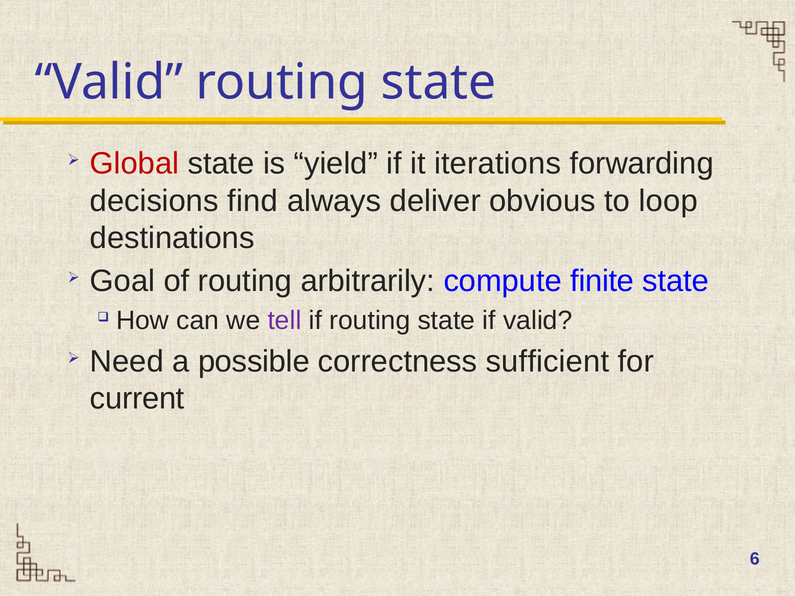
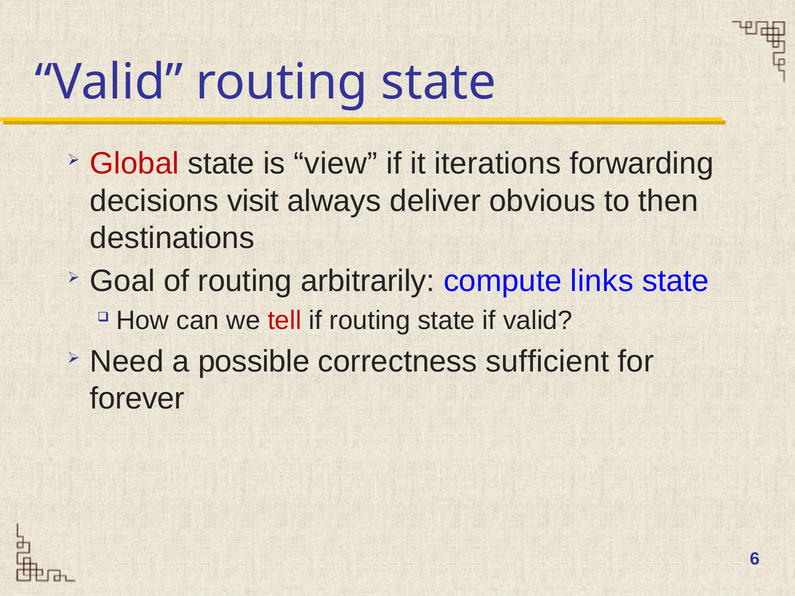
yield: yield -> view
find: find -> visit
loop: loop -> then
finite: finite -> links
tell colour: purple -> red
current: current -> forever
